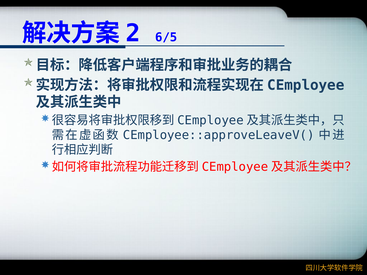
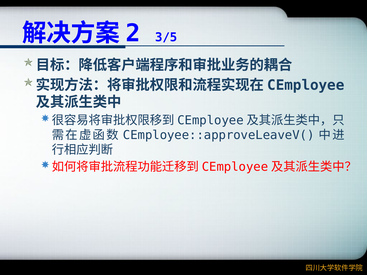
6/5: 6/5 -> 3/5
